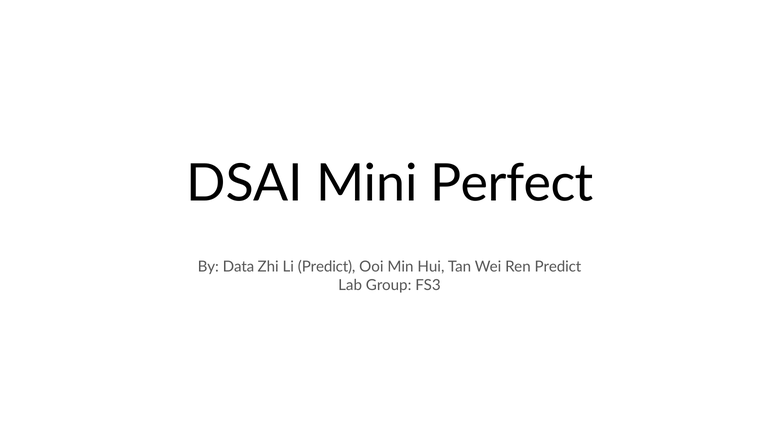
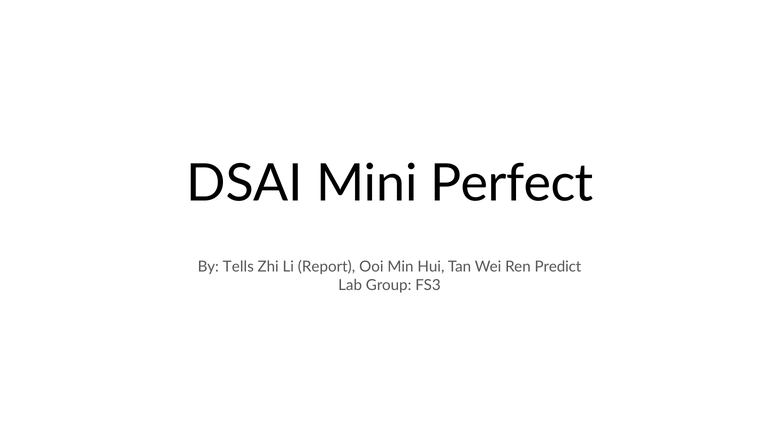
Data: Data -> Tells
Li Predict: Predict -> Report
